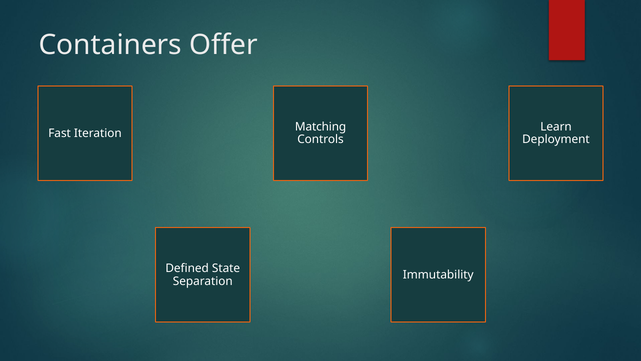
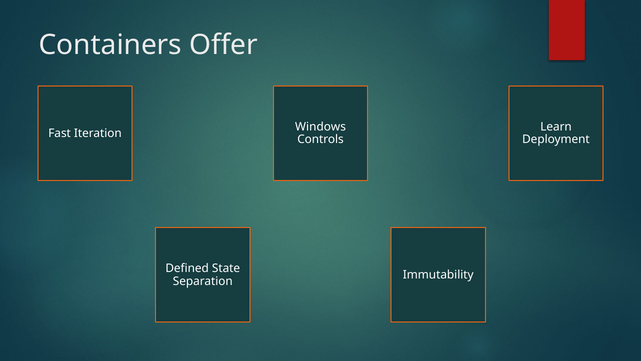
Matching: Matching -> Windows
